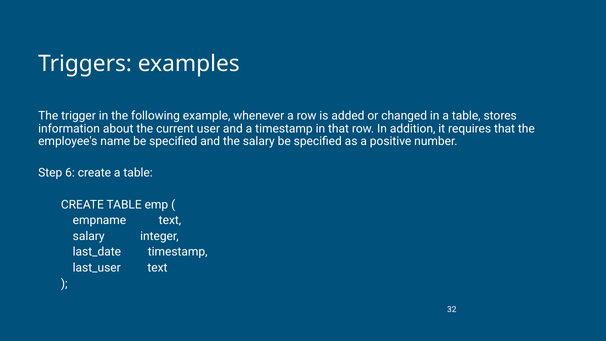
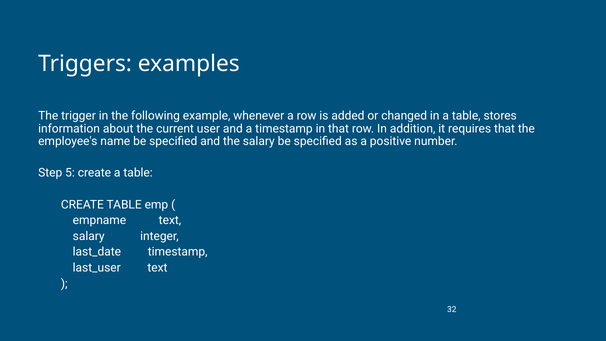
6: 6 -> 5
